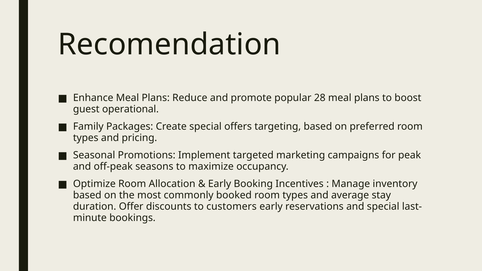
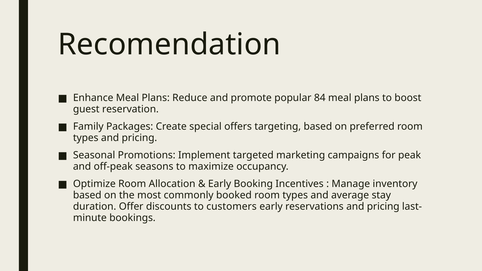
28: 28 -> 84
operational: operational -> reservation
reservations and special: special -> pricing
